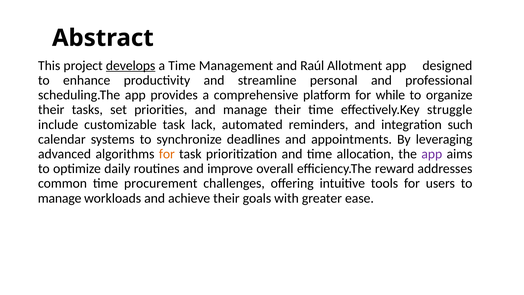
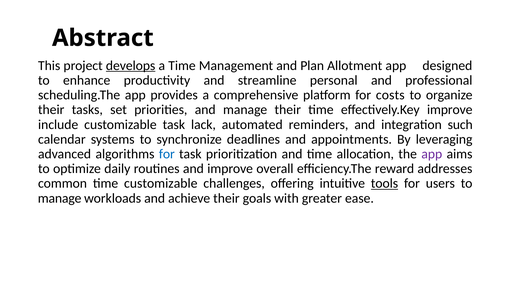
Raúl: Raúl -> Plan
while: while -> costs
effectively.Key struggle: struggle -> improve
for at (167, 154) colour: orange -> blue
time procurement: procurement -> customizable
tools underline: none -> present
